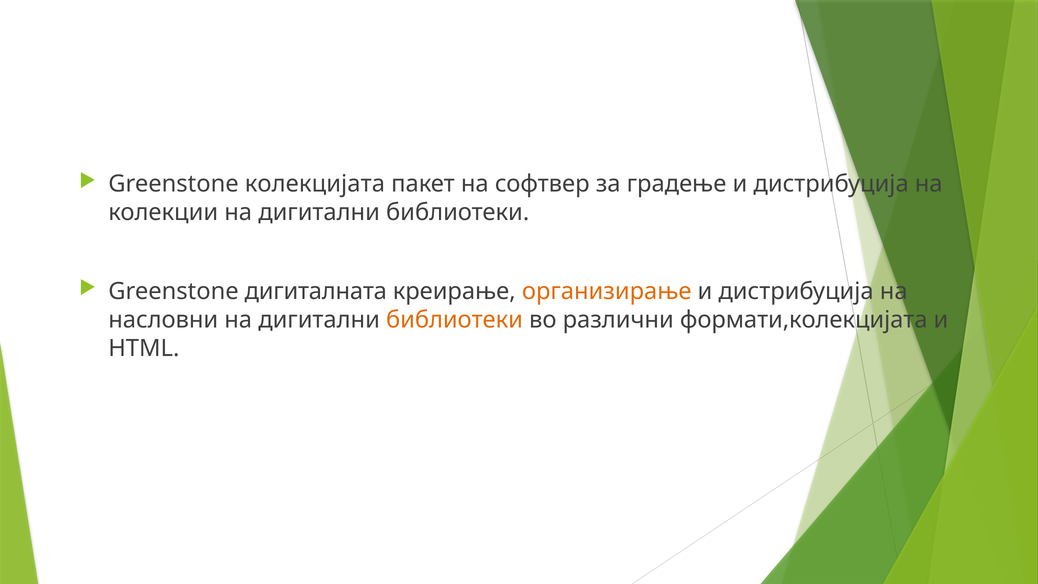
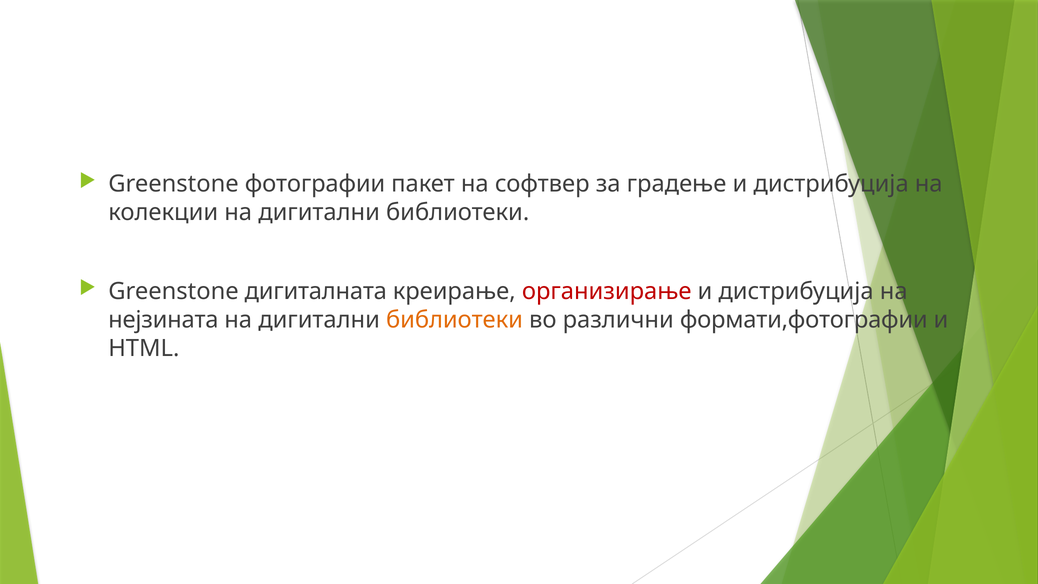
колекцијата: колекцијата -> фотографии
организирање colour: orange -> red
насловни: насловни -> нејзината
формати,колекцијата: формати,колекцијата -> формати,фотографии
